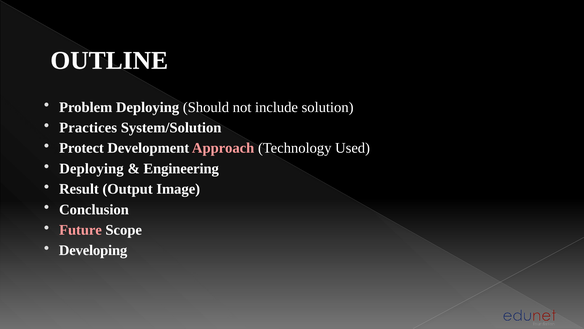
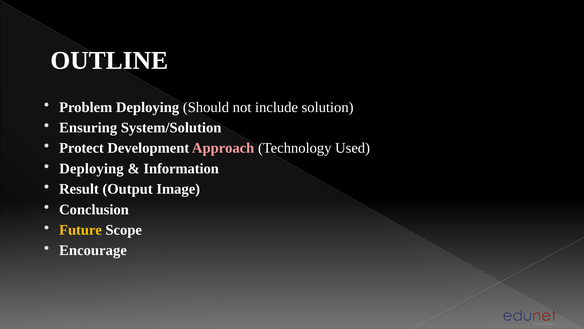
Practices: Practices -> Ensuring
Engineering: Engineering -> Information
Future colour: pink -> yellow
Developing: Developing -> Encourage
